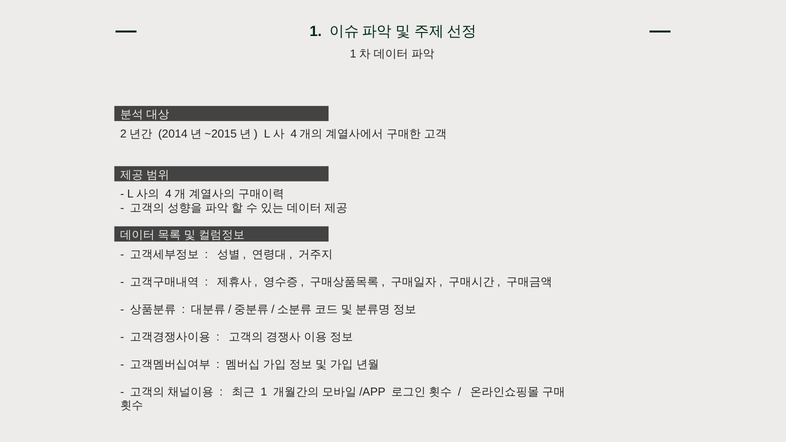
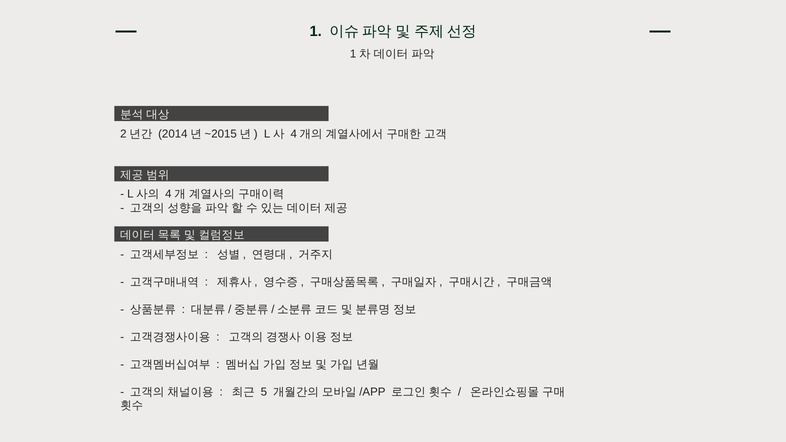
1 at (264, 392): 1 -> 5
